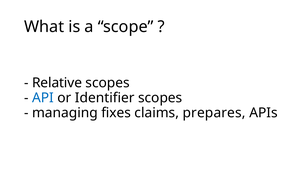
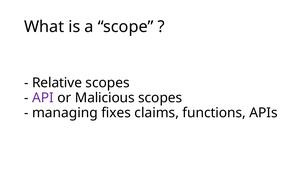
API colour: blue -> purple
Identifier: Identifier -> Malicious
prepares: prepares -> functions
